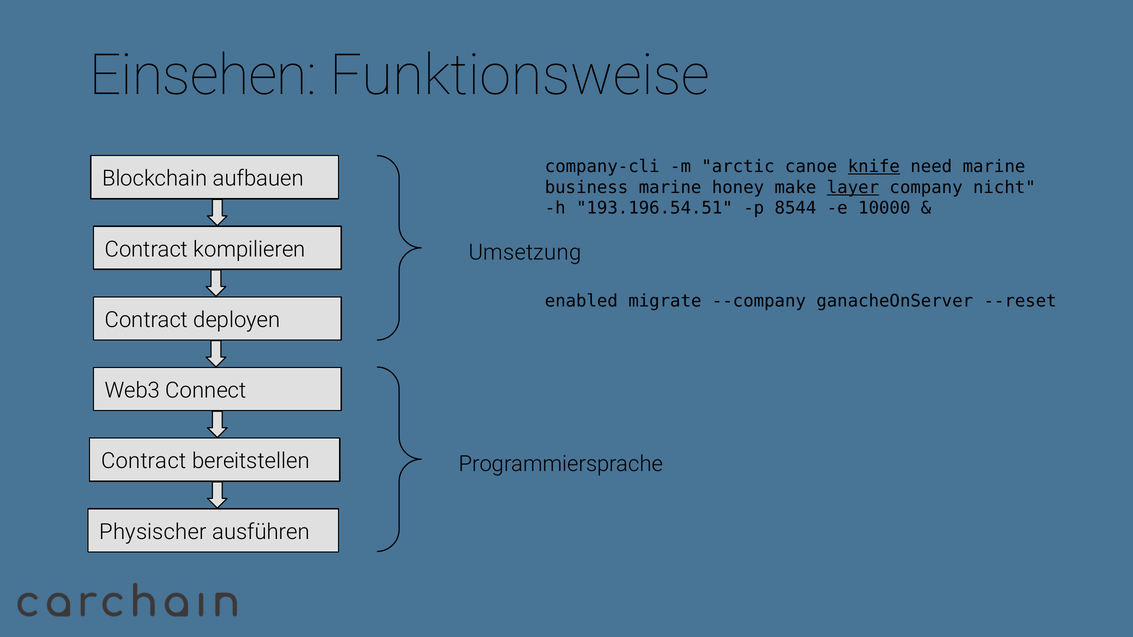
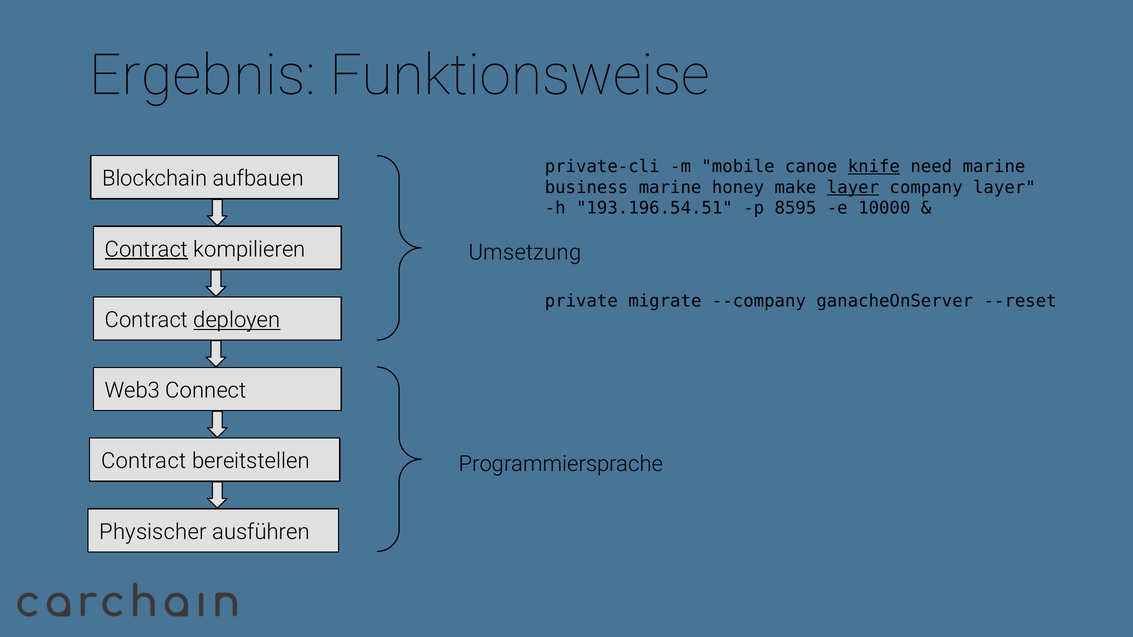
Einsehen: Einsehen -> Ergebnis
company-cli: company-cli -> private-cli
arctic: arctic -> mobile
company nicht: nicht -> layer
8544: 8544 -> 8595
Contract at (146, 249) underline: none -> present
enabled: enabled -> private
deployen underline: none -> present
